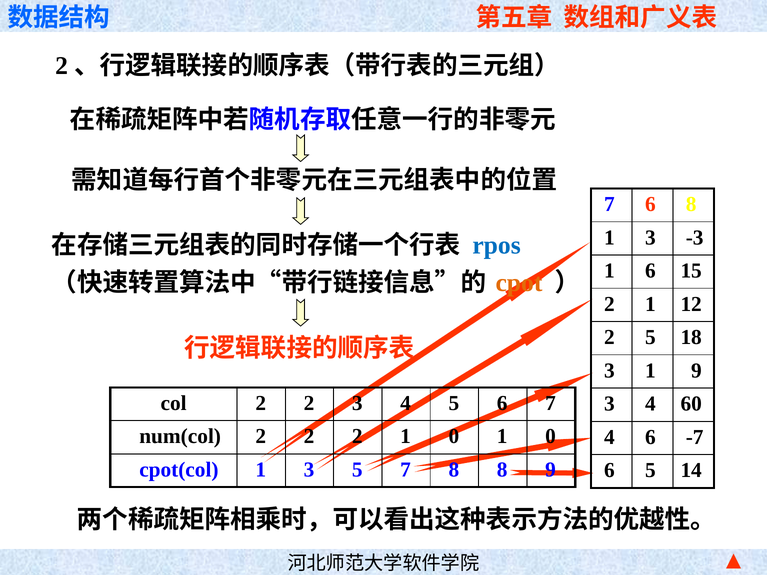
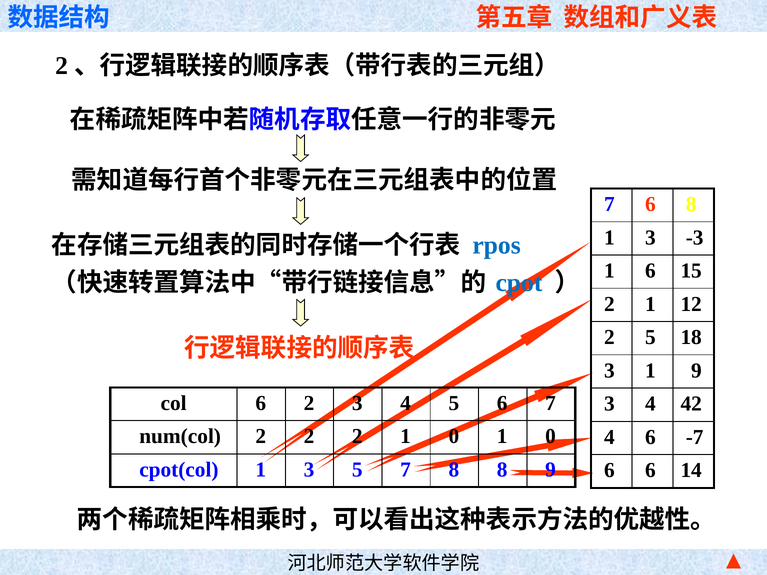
cpot colour: orange -> blue
col 2: 2 -> 6
60: 60 -> 42
6 5: 5 -> 6
